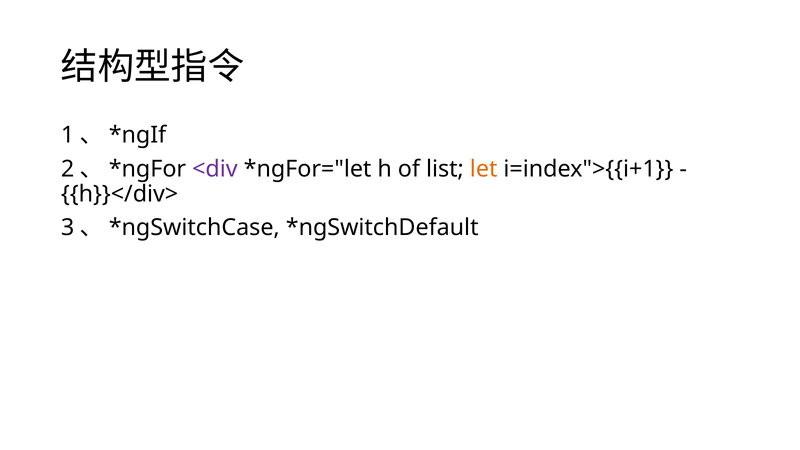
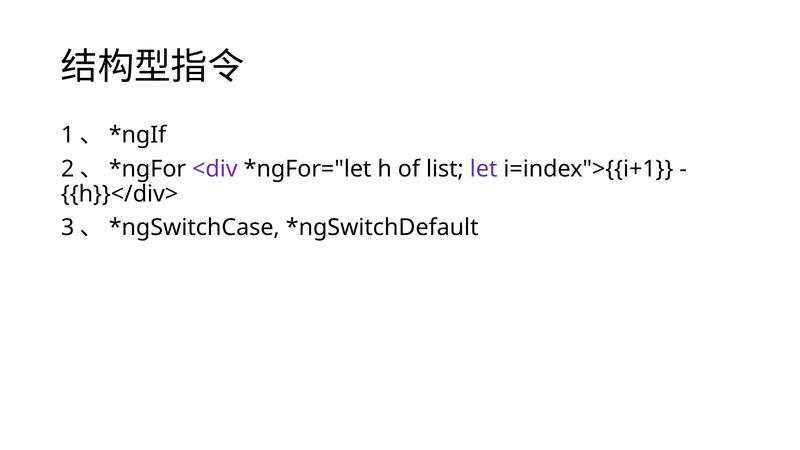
let colour: orange -> purple
